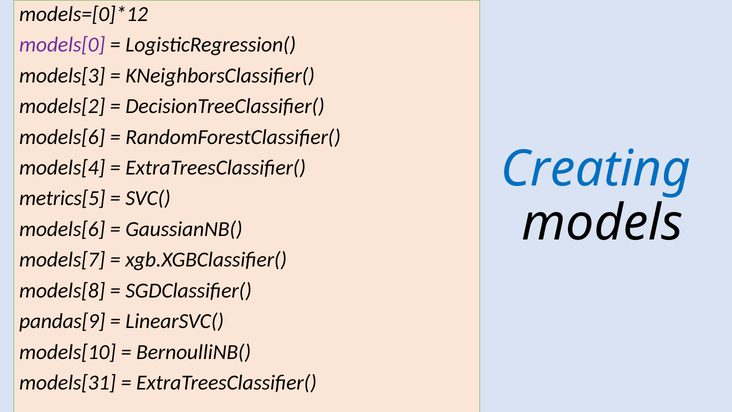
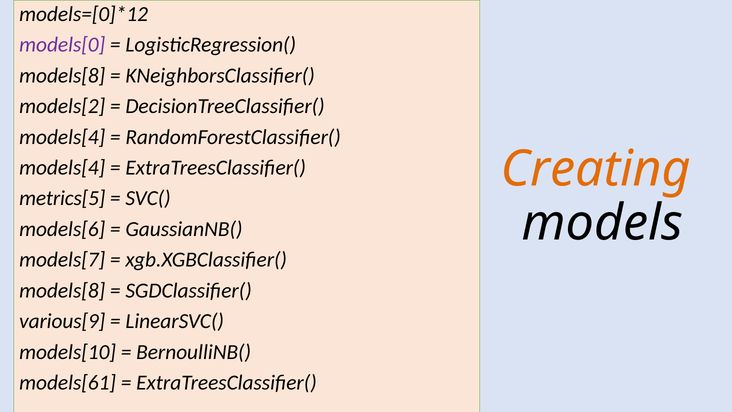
models[3 at (62, 76): models[3 -> models[8
models[6 at (62, 137): models[6 -> models[4
Creating colour: blue -> orange
pandas[9: pandas[9 -> various[9
models[31: models[31 -> models[61
